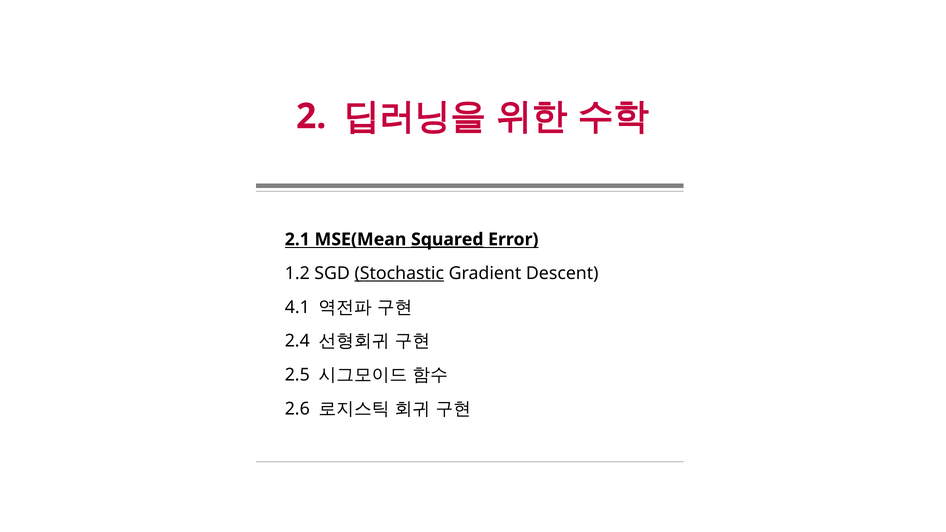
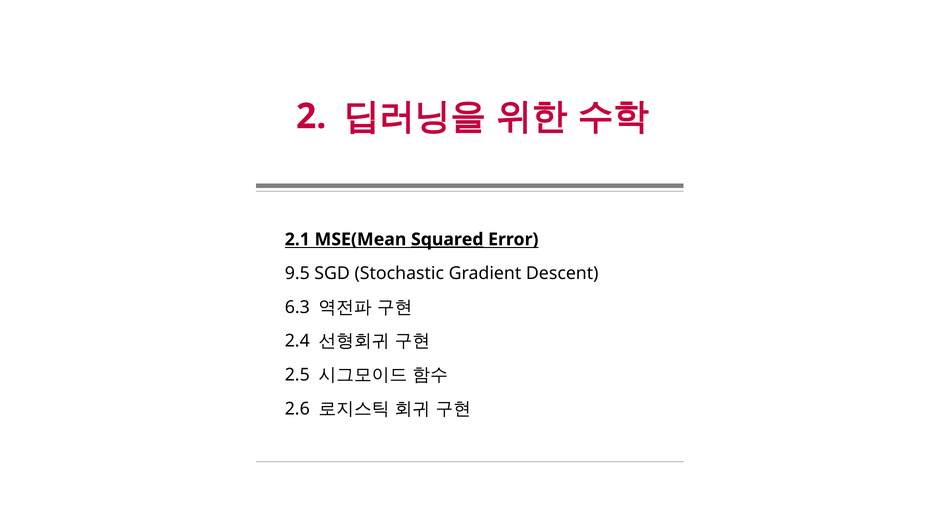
1.2: 1.2 -> 9.5
Stochastic underline: present -> none
4.1: 4.1 -> 6.3
